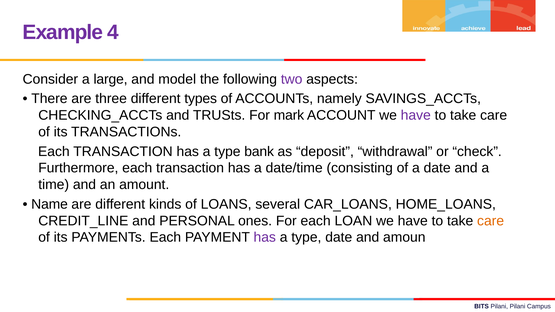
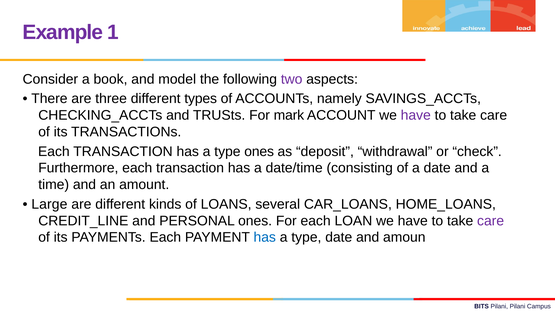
4: 4 -> 1
large: large -> book
type bank: bank -> ones
Name: Name -> Large
care at (491, 221) colour: orange -> purple
has at (265, 238) colour: purple -> blue
